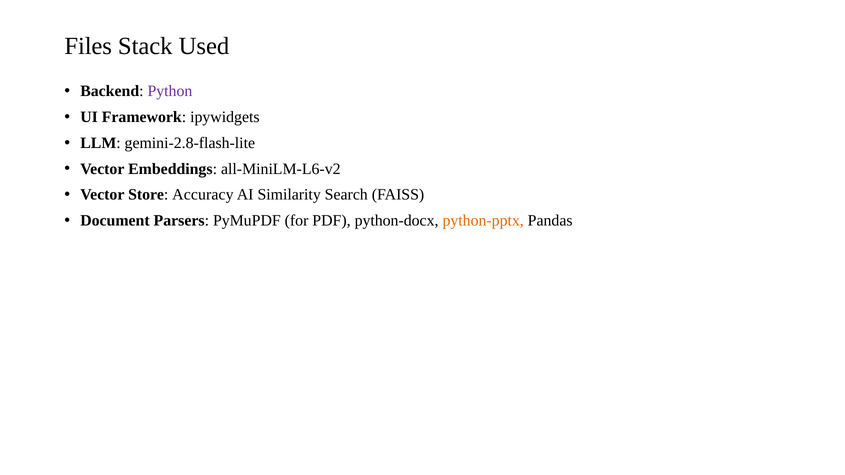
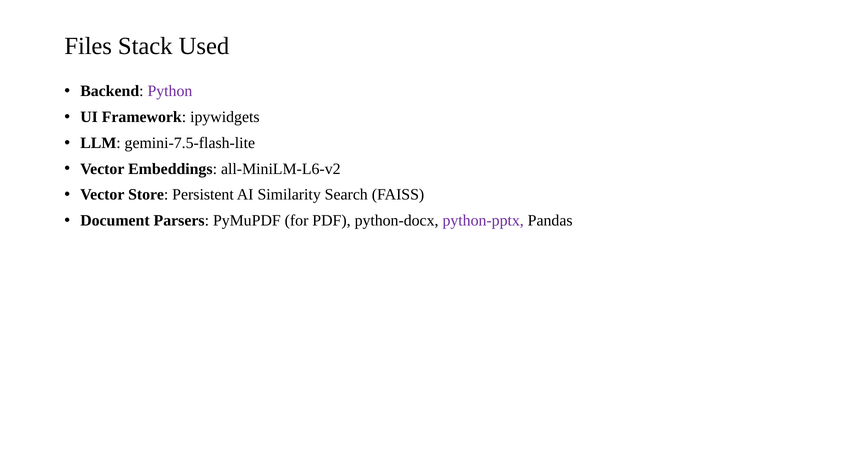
gemini-2.8-flash-lite: gemini-2.8-flash-lite -> gemini-7.5-flash-lite
Accuracy: Accuracy -> Persistent
python-pptx colour: orange -> purple
